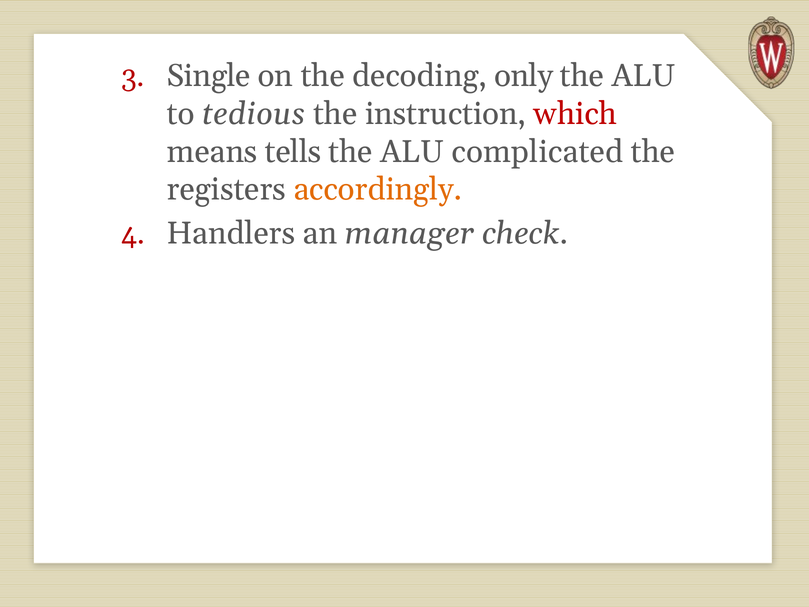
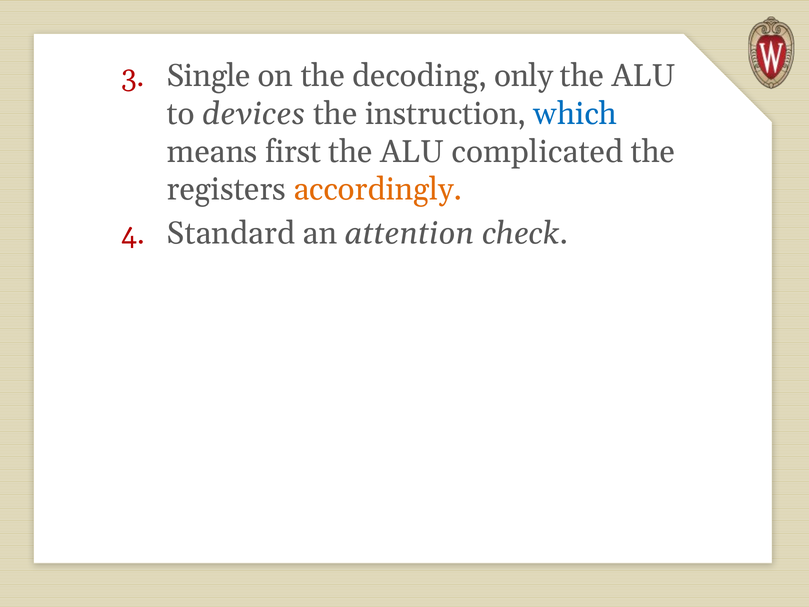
tedious: tedious -> devices
which colour: red -> blue
tells: tells -> first
Handlers: Handlers -> Standard
manager: manager -> attention
